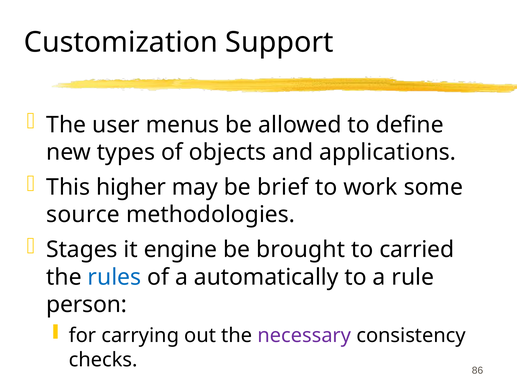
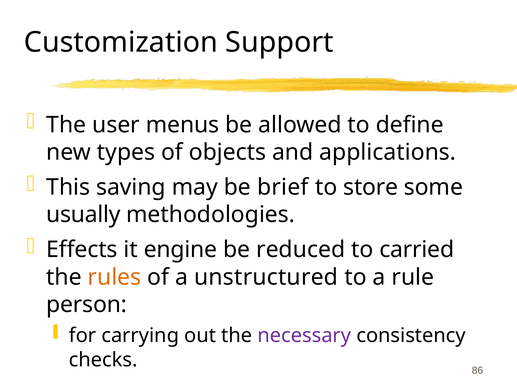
higher: higher -> saving
work: work -> store
source: source -> usually
Stages: Stages -> Effects
brought: brought -> reduced
rules colour: blue -> orange
automatically: automatically -> unstructured
